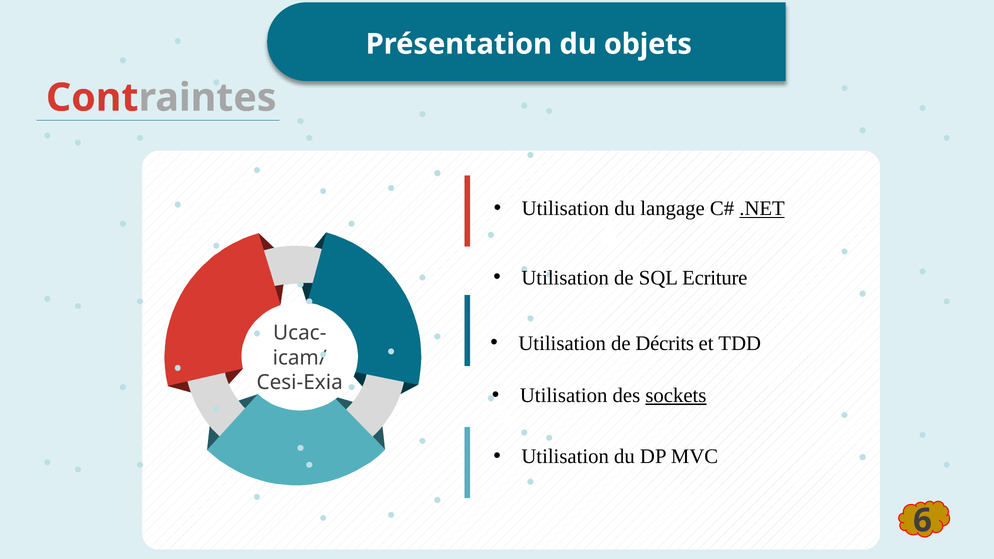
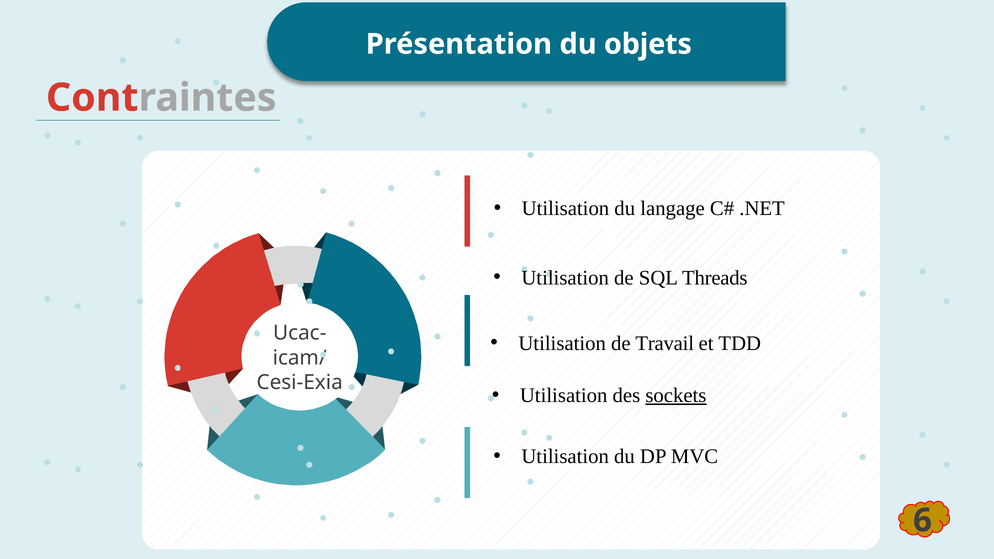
.NET underline: present -> none
Ecriture: Ecriture -> Threads
Décrits: Décrits -> Travail
